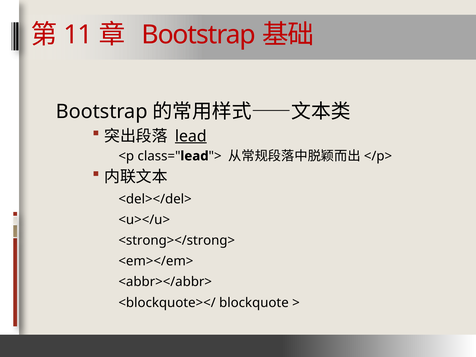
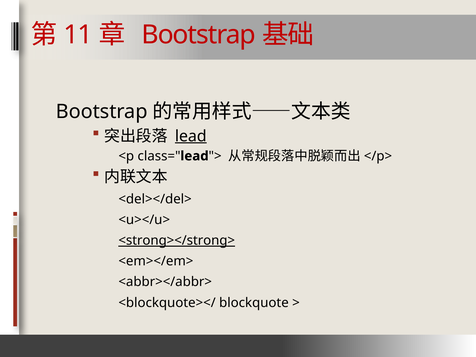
<strong></strong> underline: none -> present
